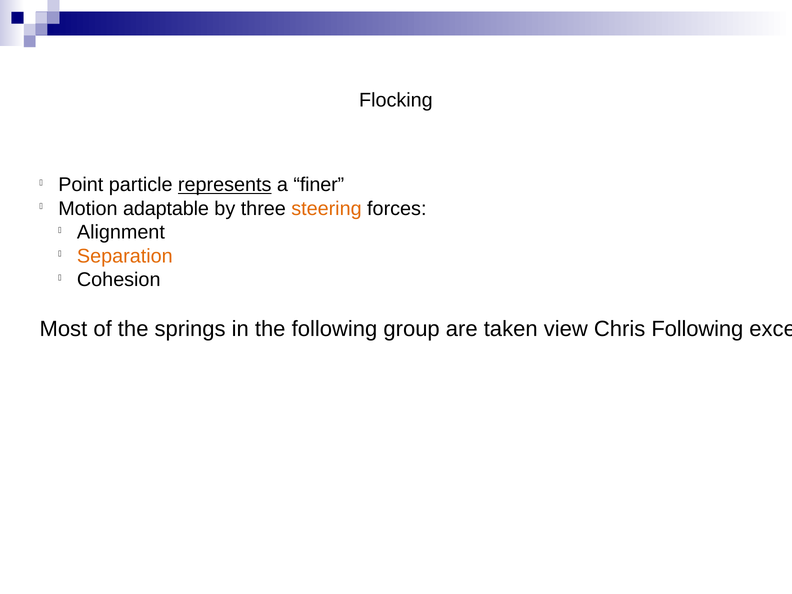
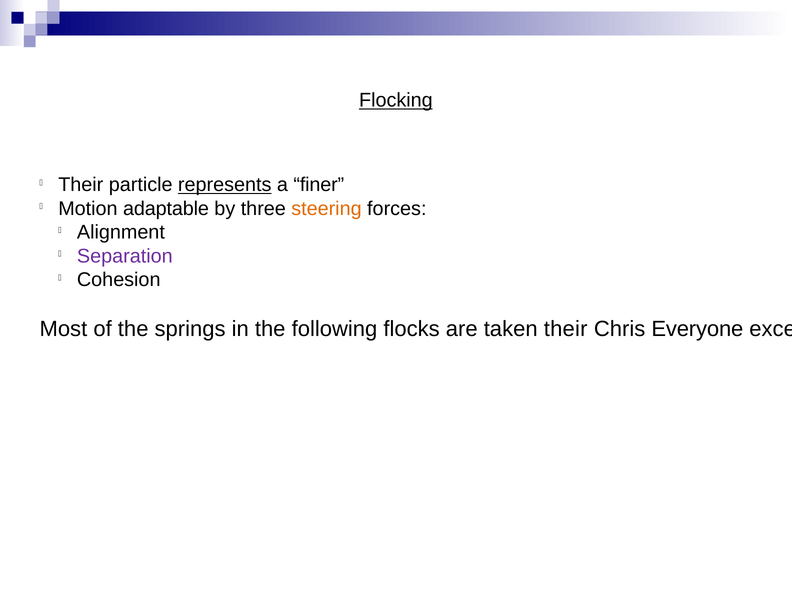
Flocking underline: none -> present
Point at (81, 185): Point -> Their
Separation colour: orange -> purple
group: group -> flocks
taken view: view -> their
Chris Following: Following -> Everyone
